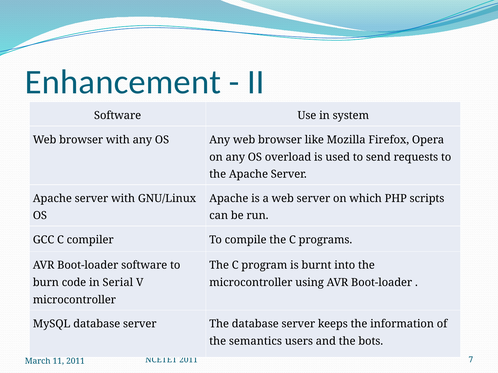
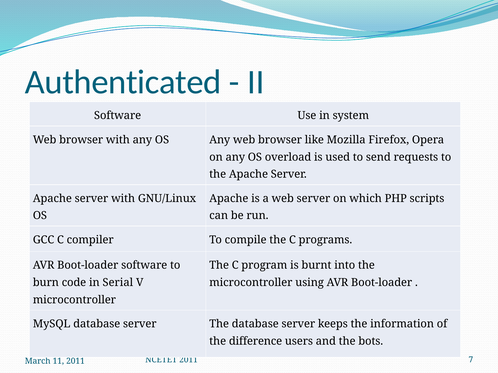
Enhancement: Enhancement -> Authenticated
semantics: semantics -> difference
